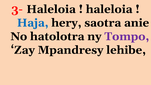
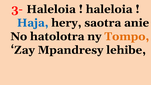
Tompo colour: purple -> orange
